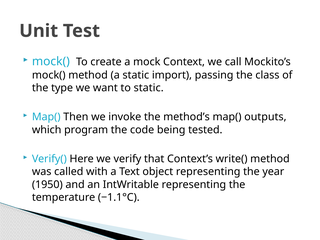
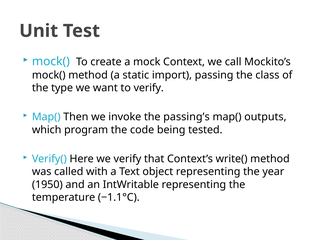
to static: static -> verify
method’s: method’s -> passing’s
